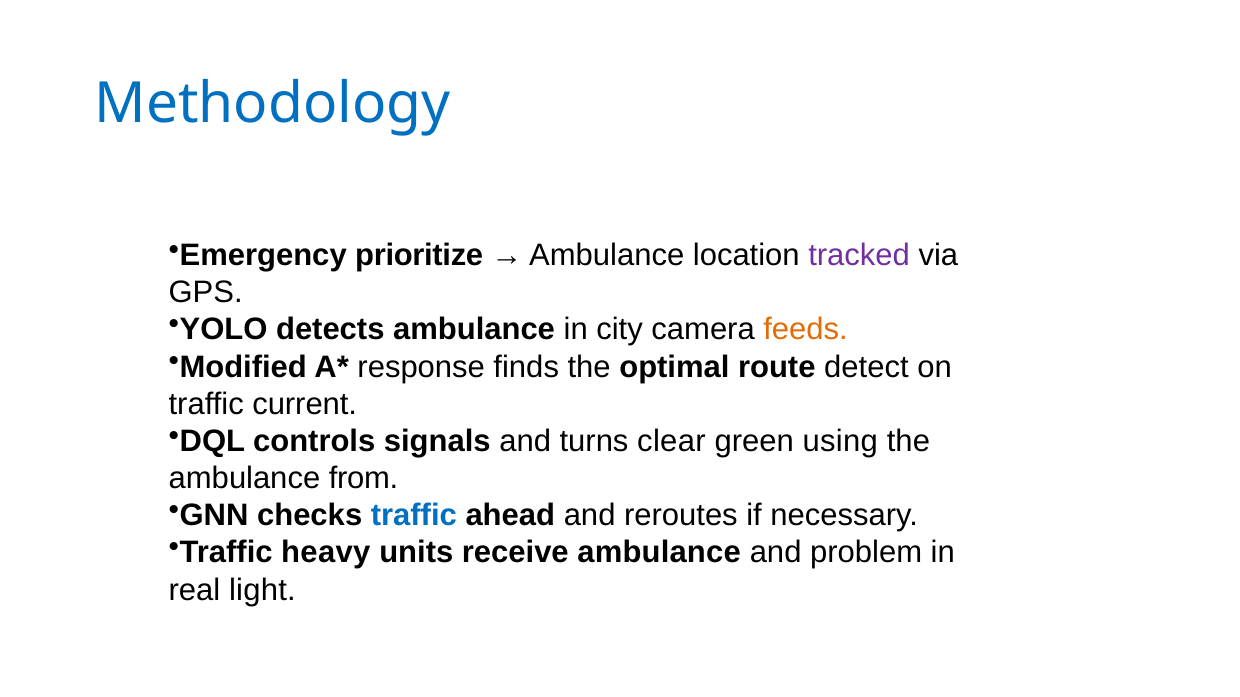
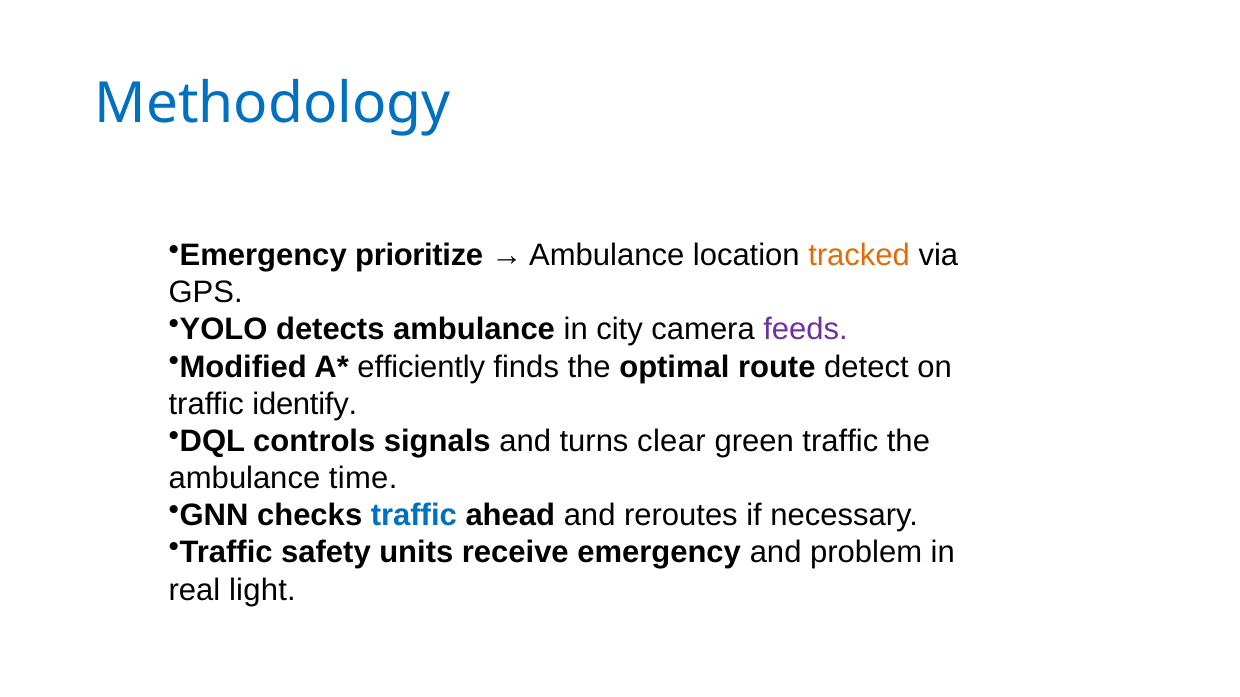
tracked colour: purple -> orange
feeds colour: orange -> purple
response: response -> efficiently
current: current -> identify
green using: using -> traffic
from: from -> time
heavy: heavy -> safety
receive ambulance: ambulance -> emergency
